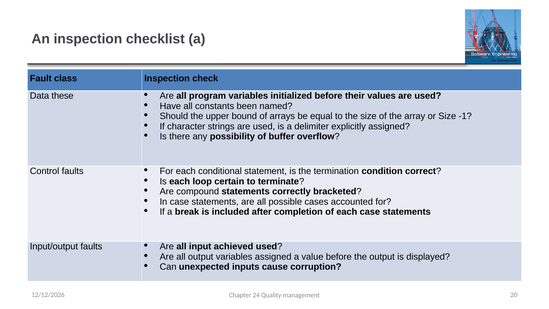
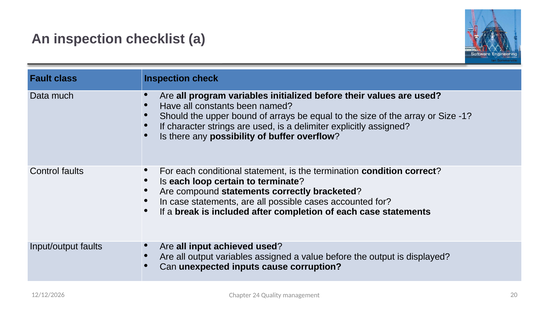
these: these -> much
